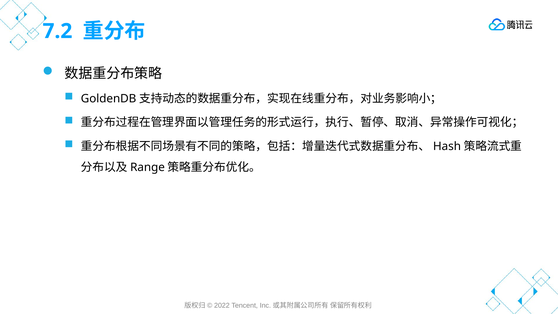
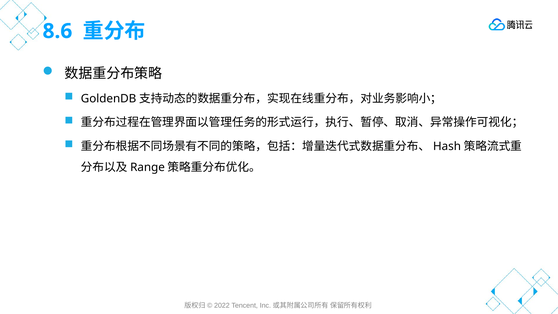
7.2: 7.2 -> 8.6
